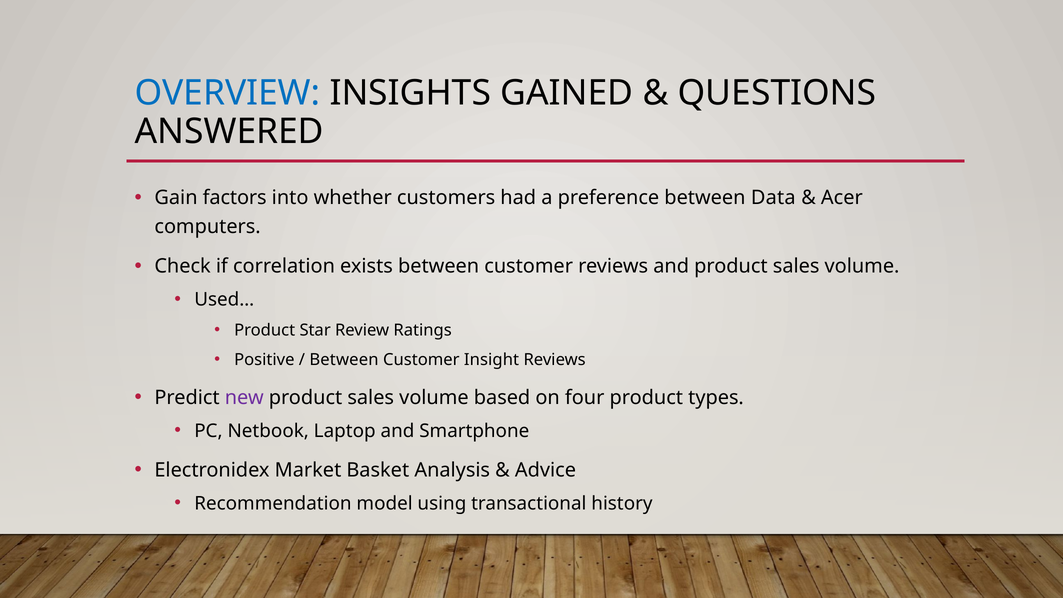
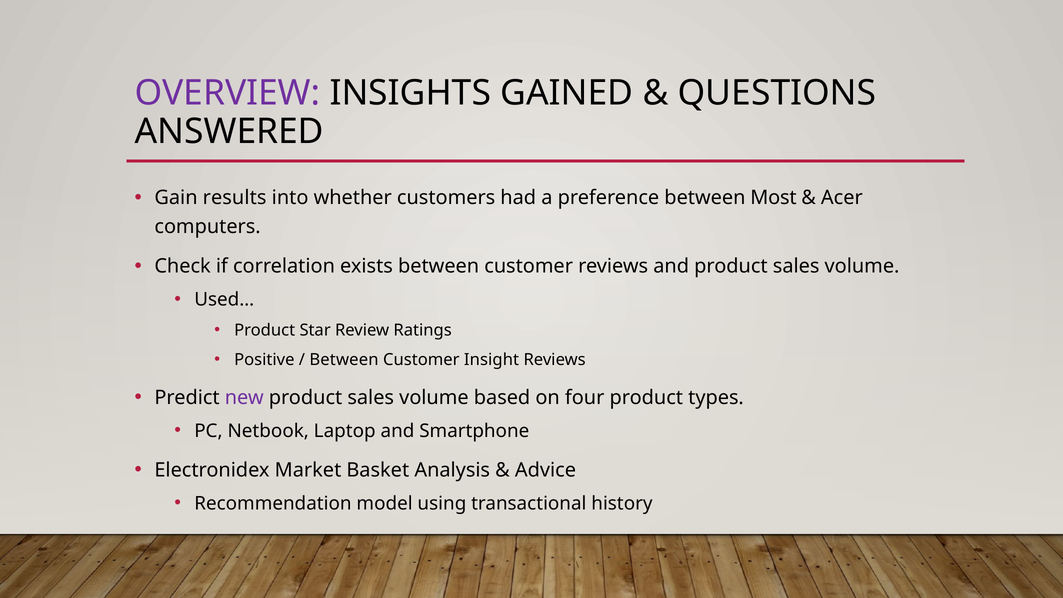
OVERVIEW colour: blue -> purple
factors: factors -> results
Data: Data -> Most
